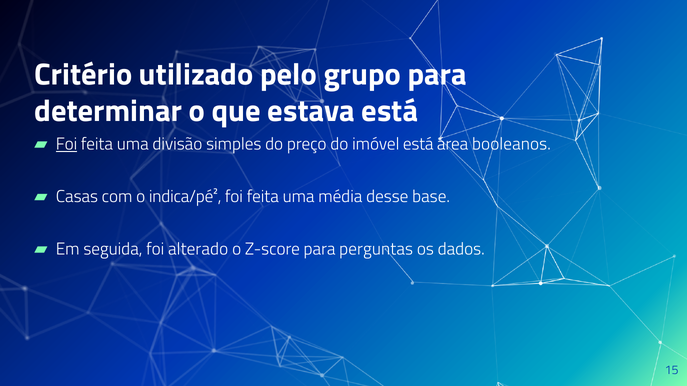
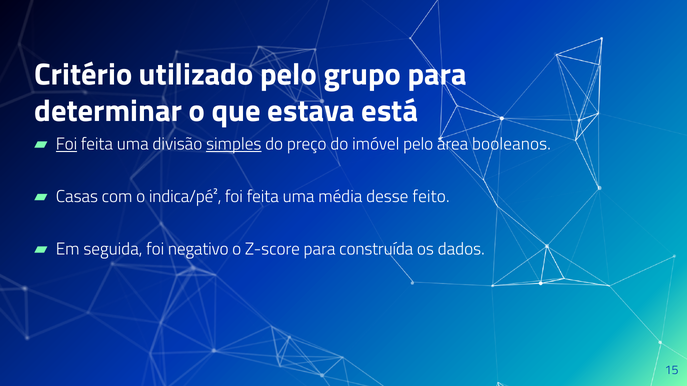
simples underline: none -> present
imóvel está: está -> pelo
base: base -> feito
alterado: alterado -> negativo
perguntas: perguntas -> construída
